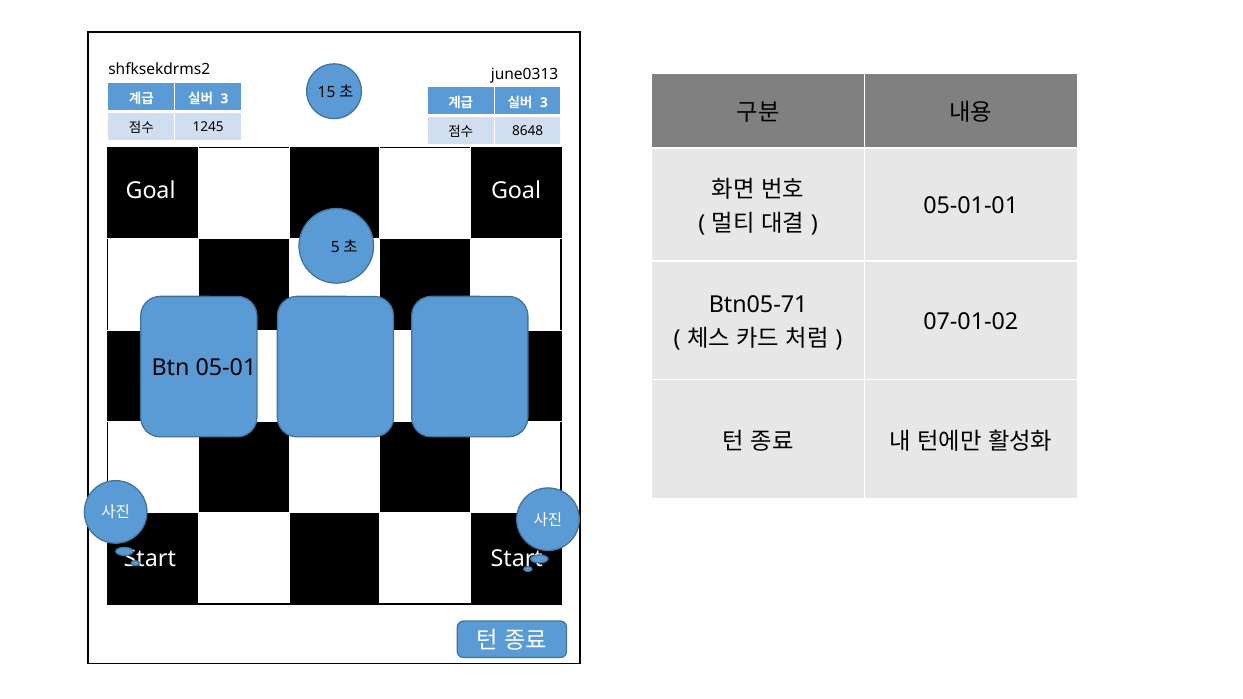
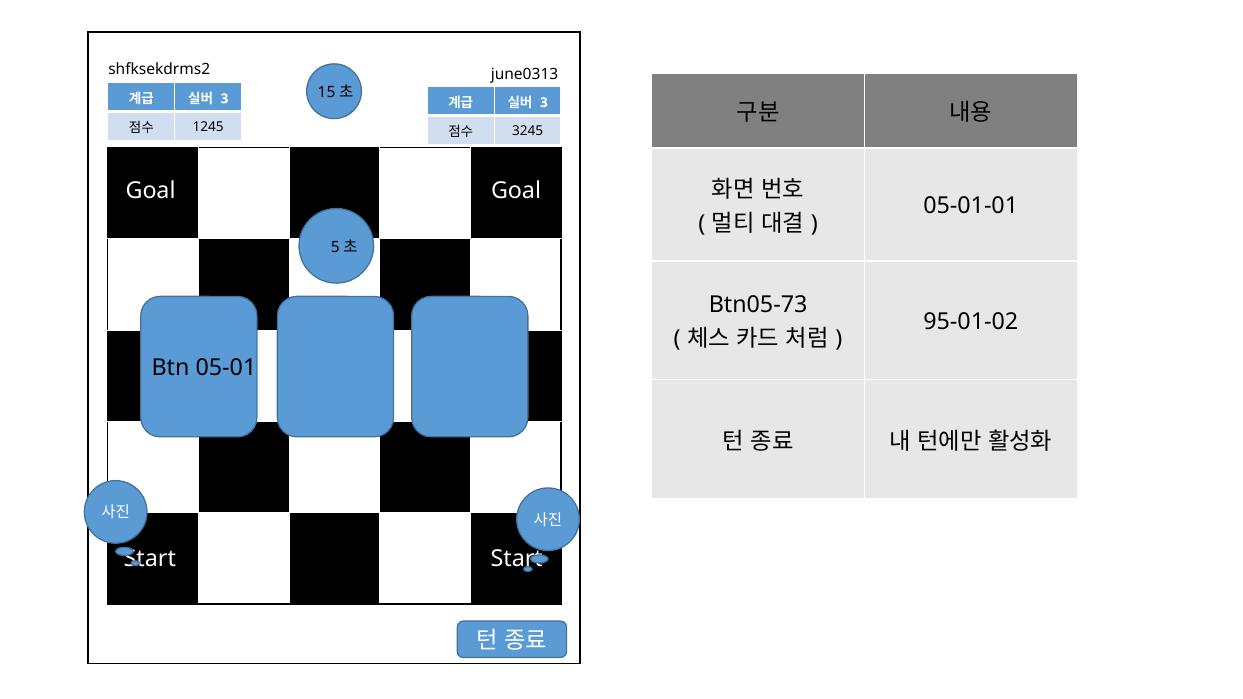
8648: 8648 -> 3245
Btn05-71: Btn05-71 -> Btn05-73
07-01-02: 07-01-02 -> 95-01-02
